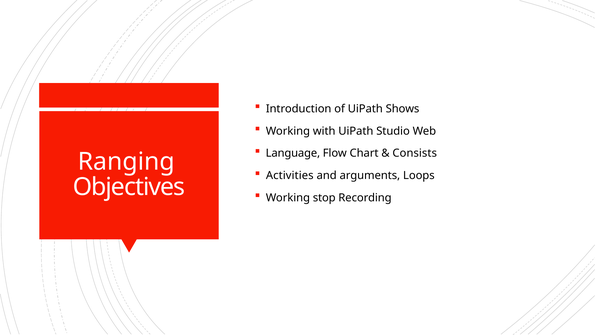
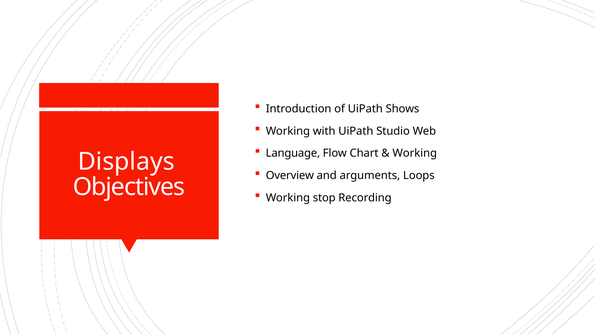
Consists at (415, 153): Consists -> Working
Ranging: Ranging -> Displays
Activities: Activities -> Overview
